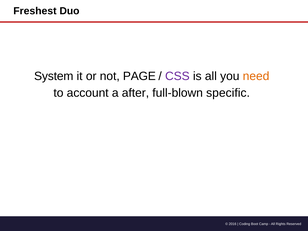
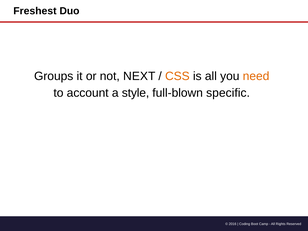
System: System -> Groups
PAGE: PAGE -> NEXT
CSS colour: purple -> orange
after: after -> style
